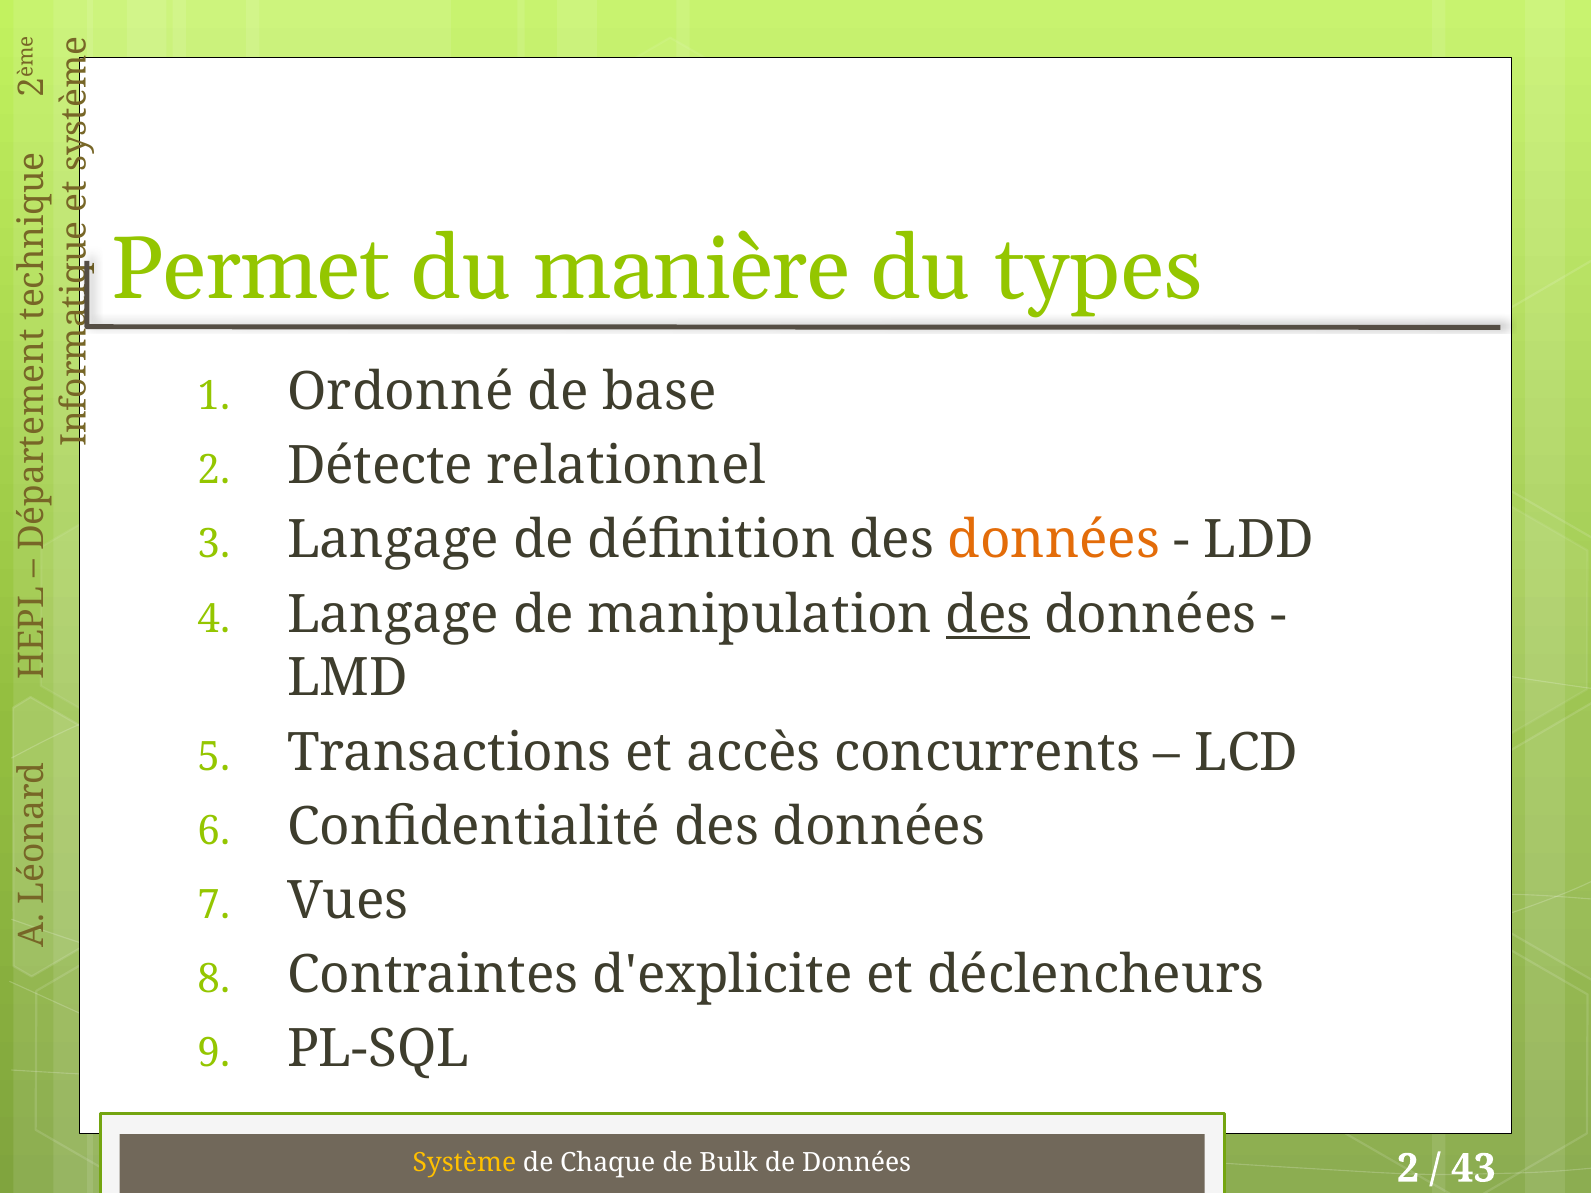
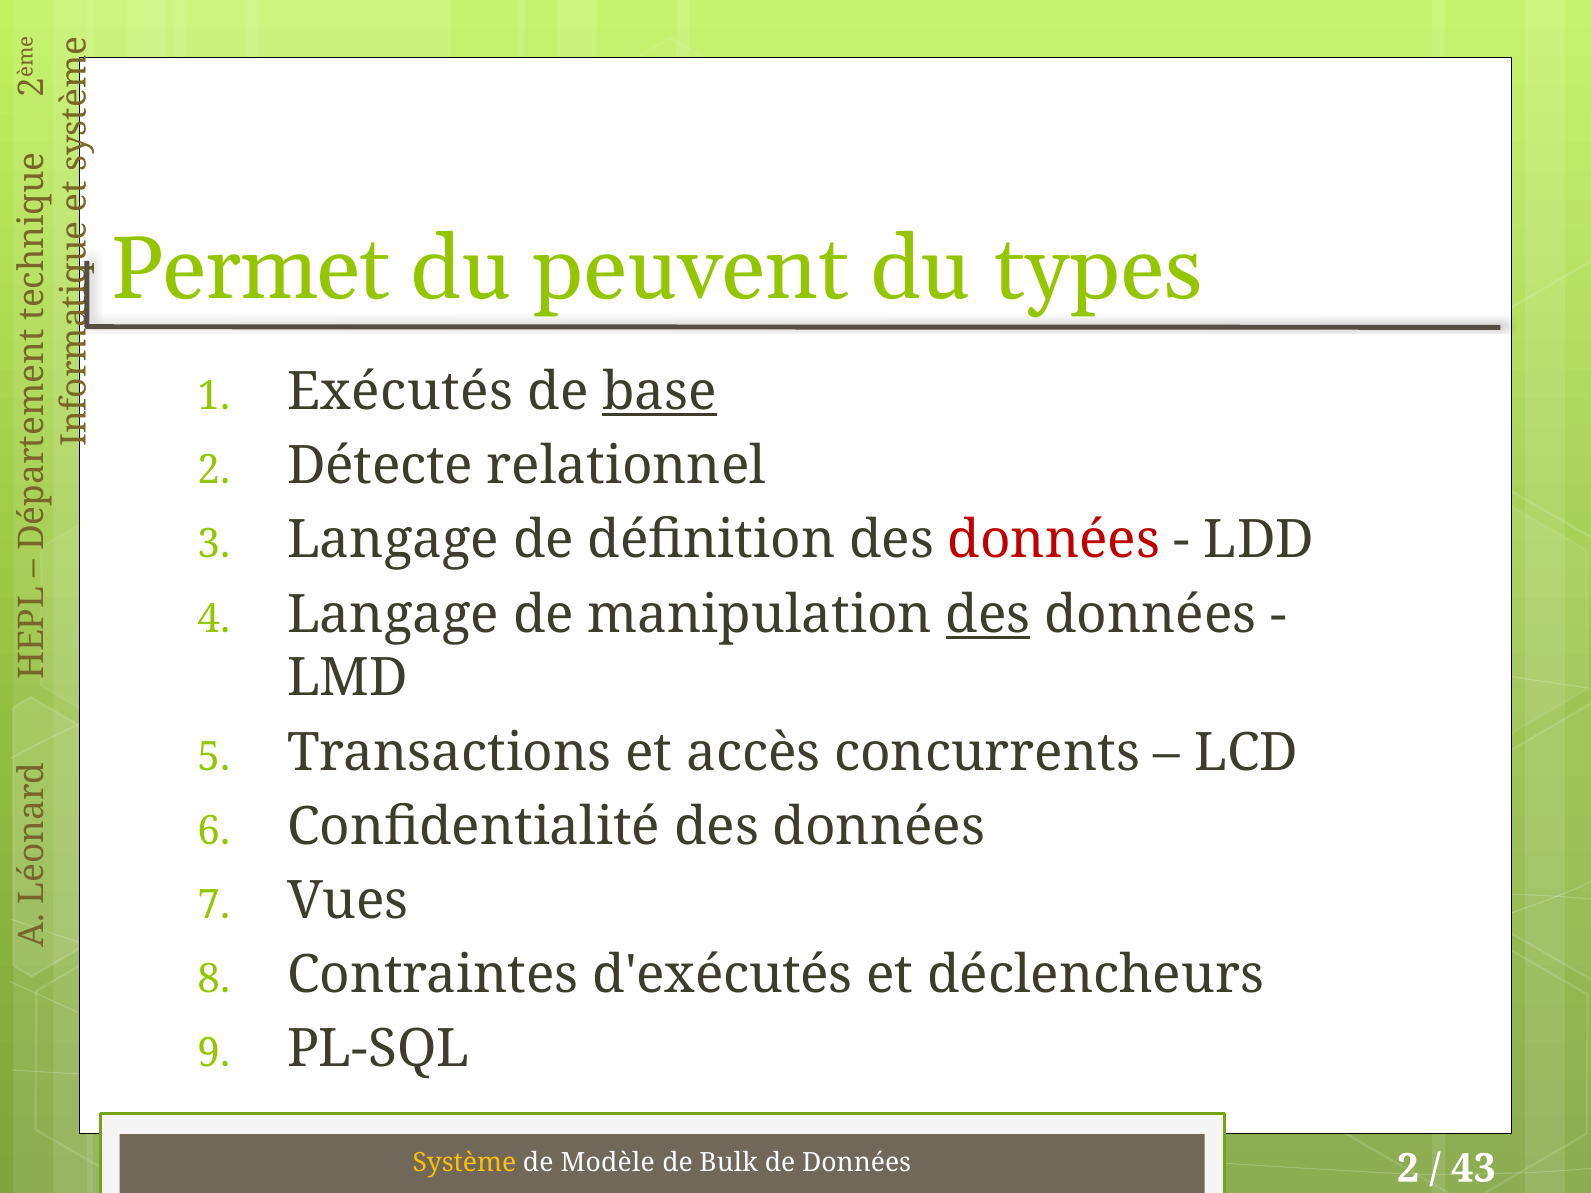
manière: manière -> peuvent
Ordonné: Ordonné -> Exécutés
base underline: none -> present
données at (1054, 541) colour: orange -> red
d'explicite: d'explicite -> d'exécutés
Chaque: Chaque -> Modèle
